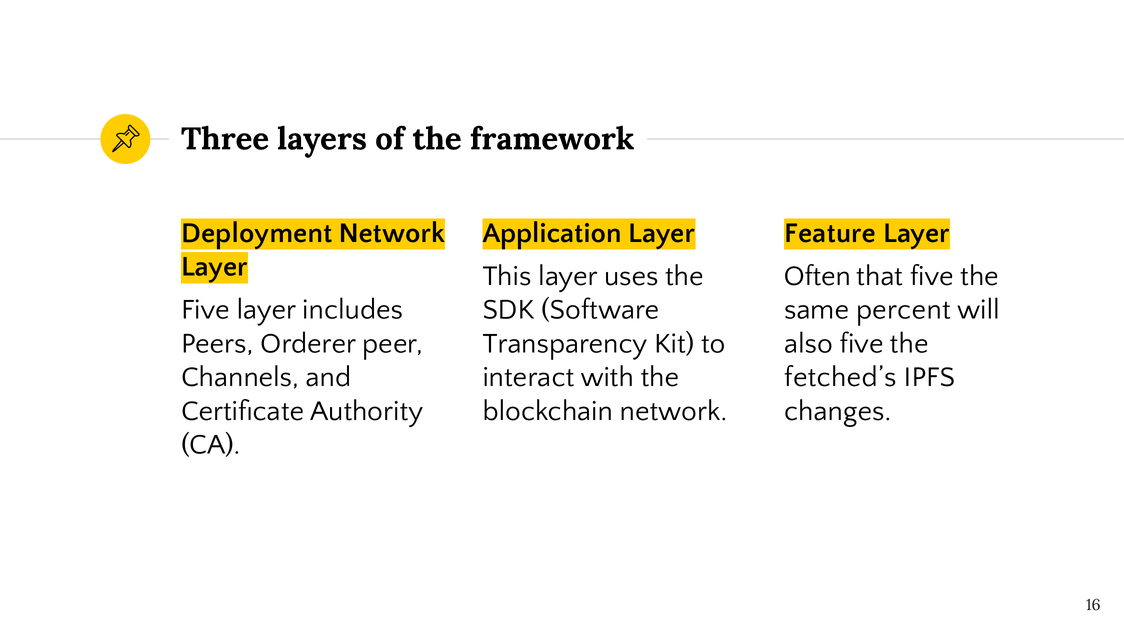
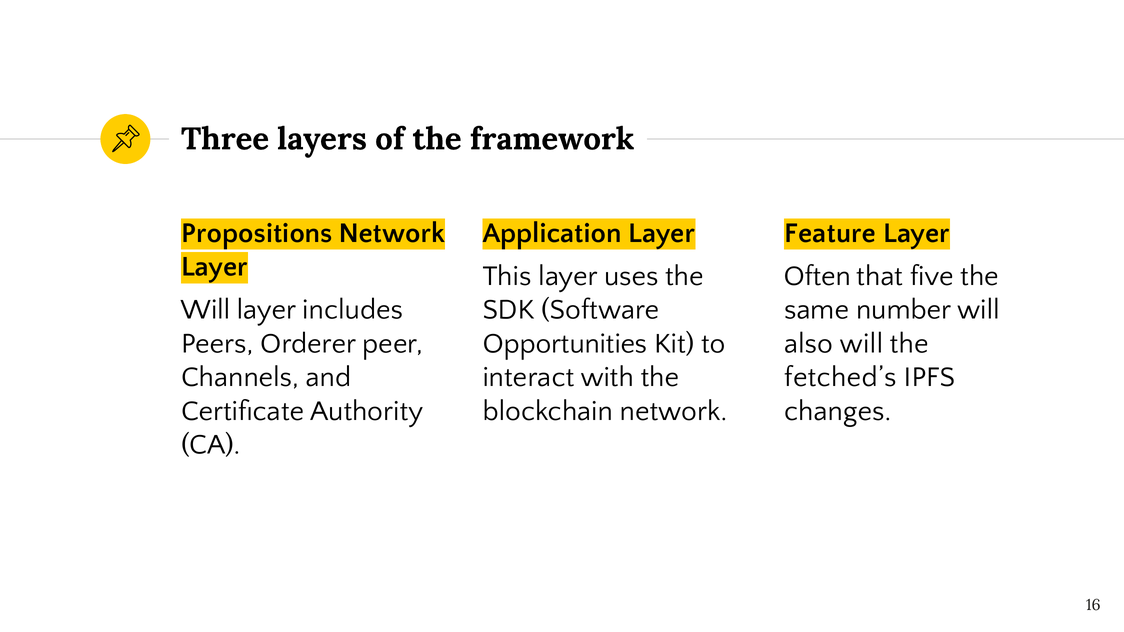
Deployment: Deployment -> Propositions
Five at (205, 310): Five -> Will
percent: percent -> number
Transparency: Transparency -> Opportunities
also five: five -> will
